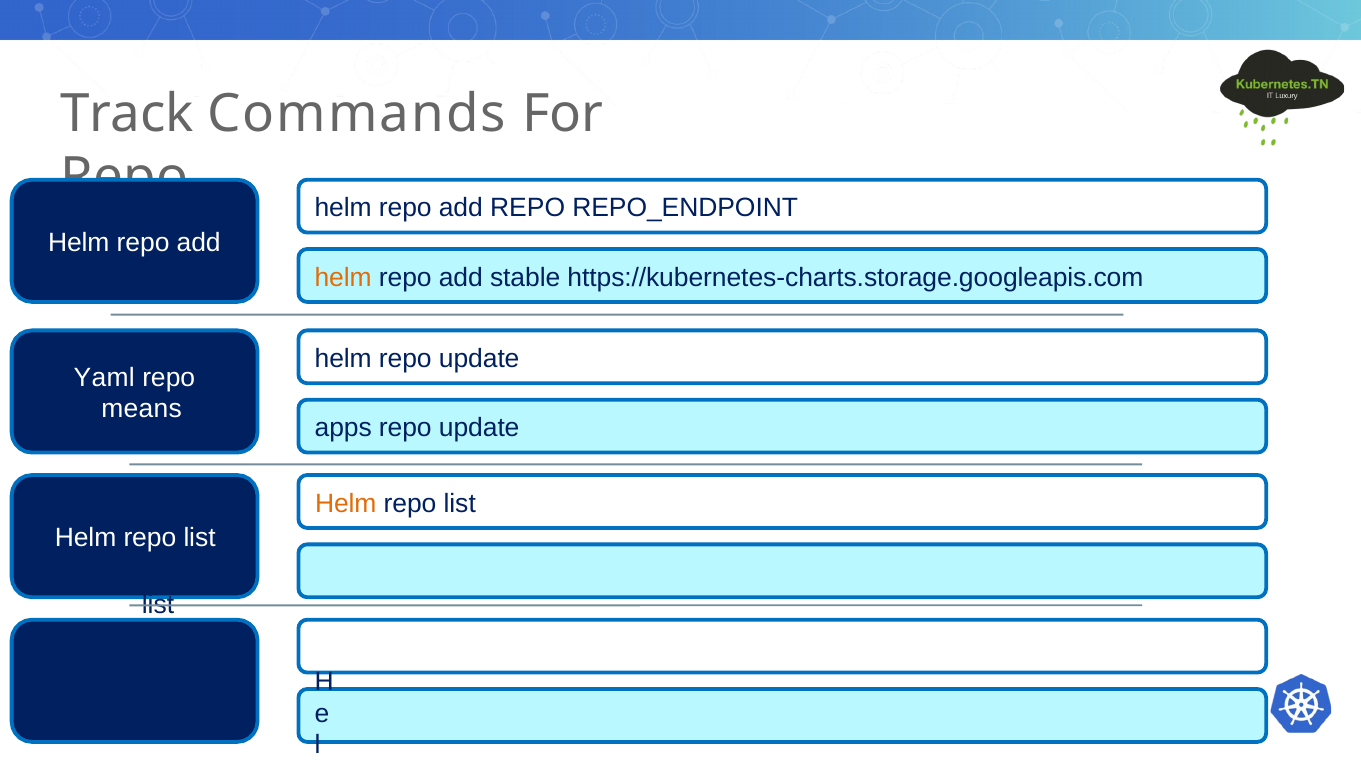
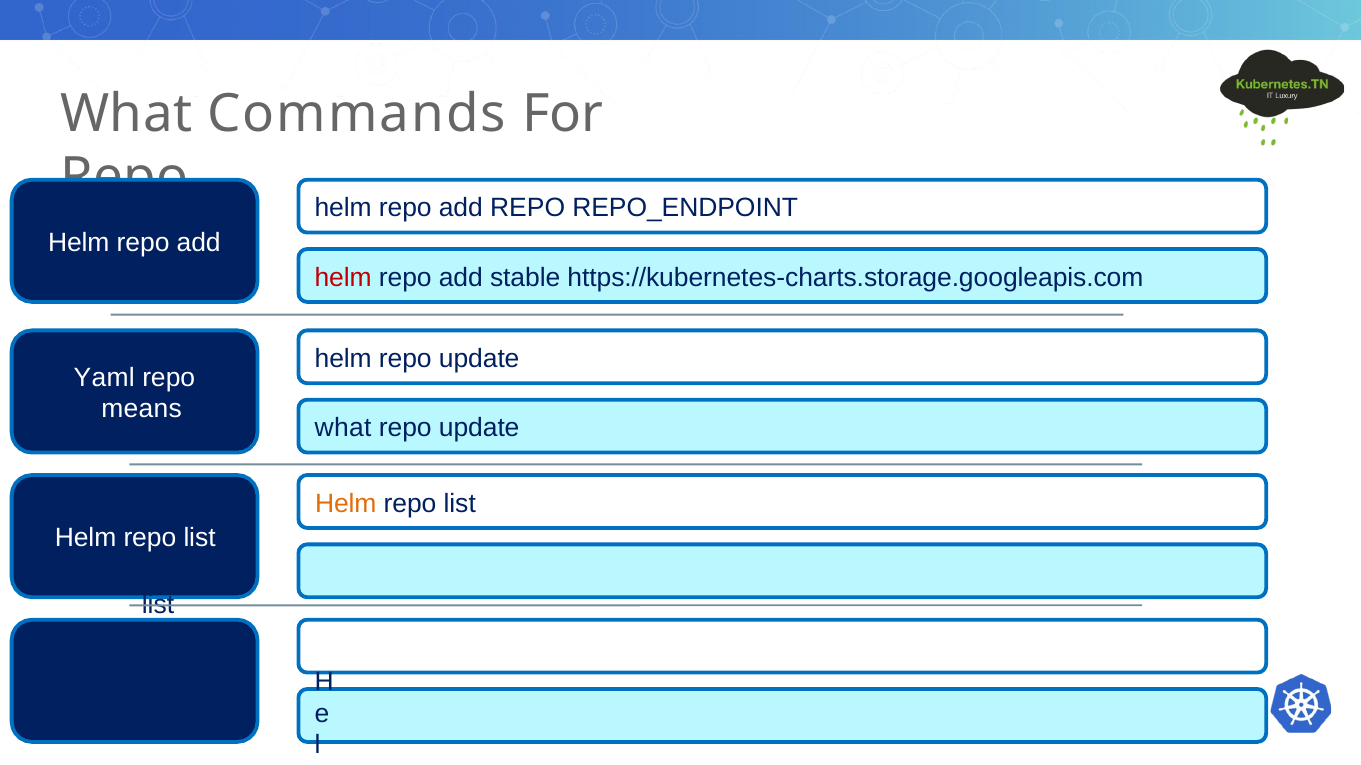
Track at (127, 114): Track -> What
helm at (343, 278) colour: orange -> red
apps at (343, 428): apps -> what
